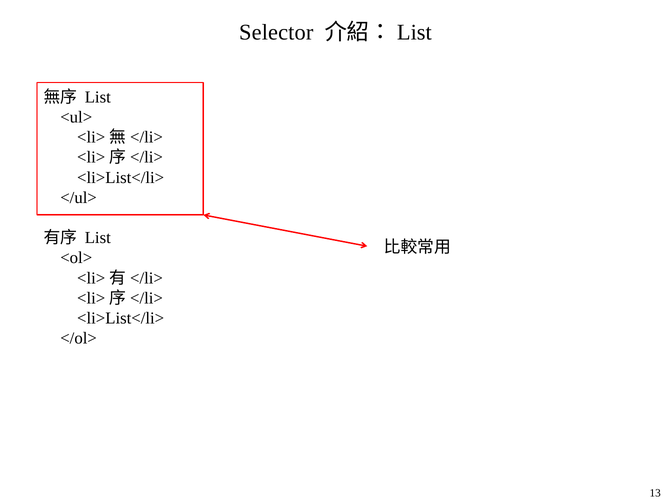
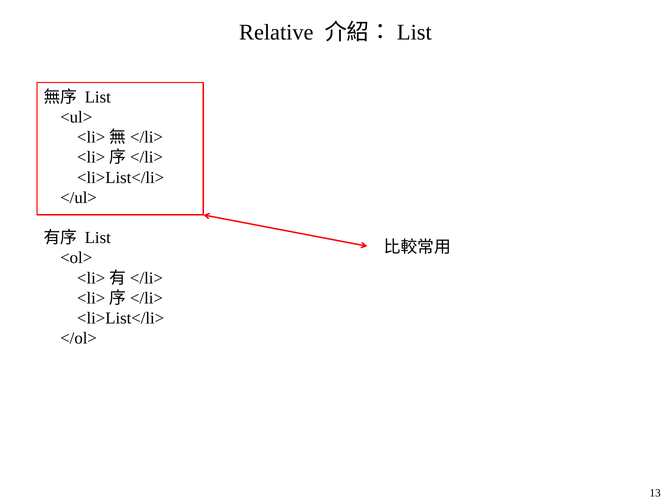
Selector: Selector -> Relative
